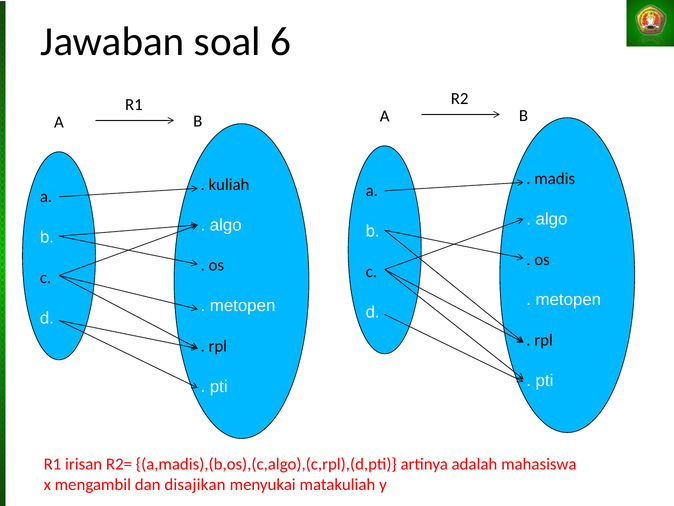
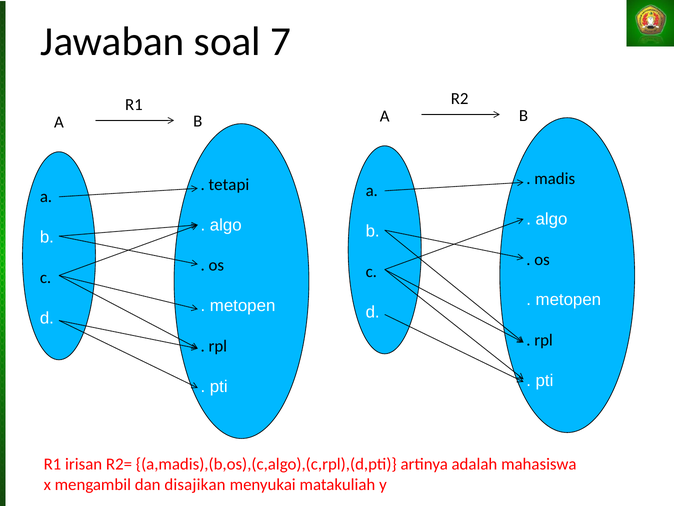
6: 6 -> 7
kuliah: kuliah -> tetapi
